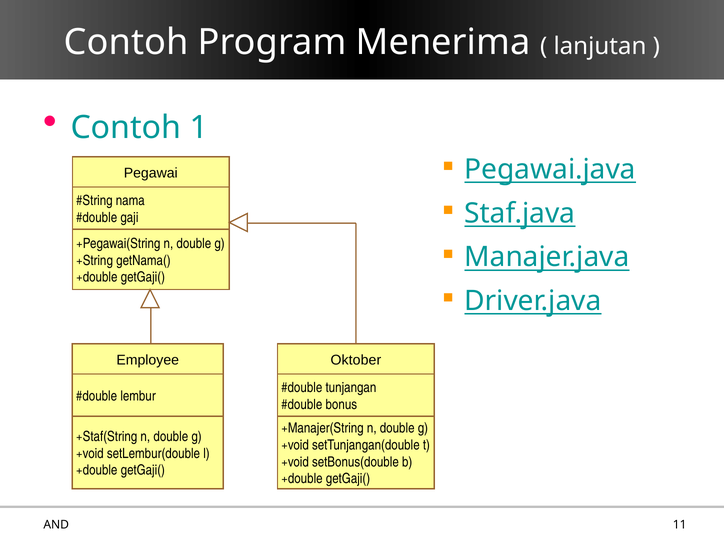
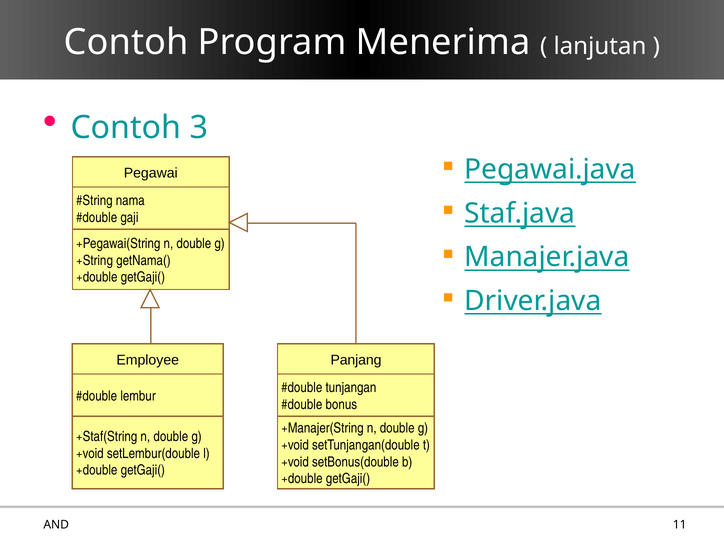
1: 1 -> 3
Oktober: Oktober -> Panjang
